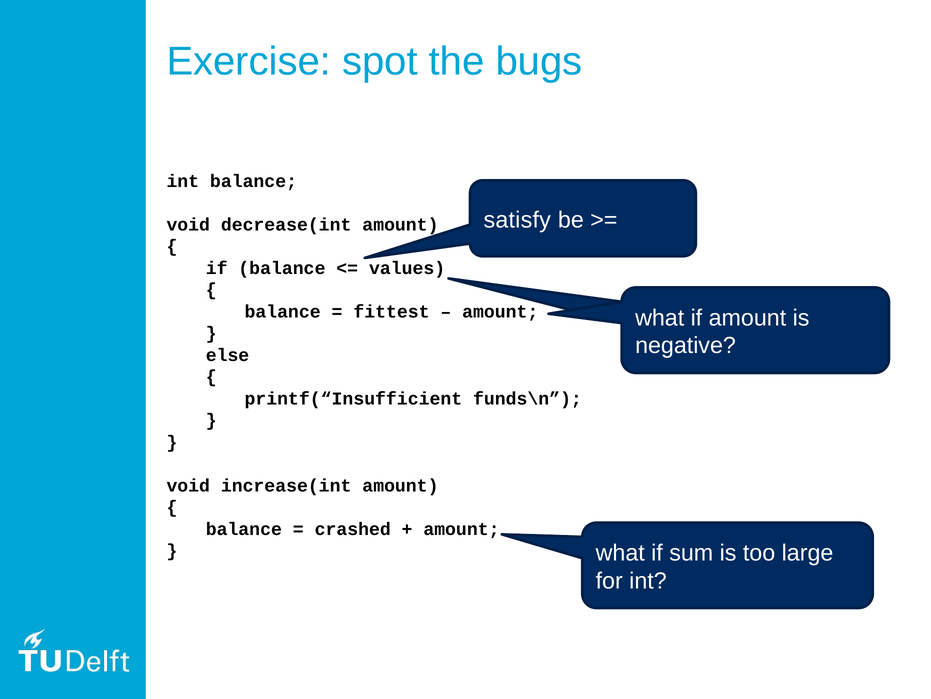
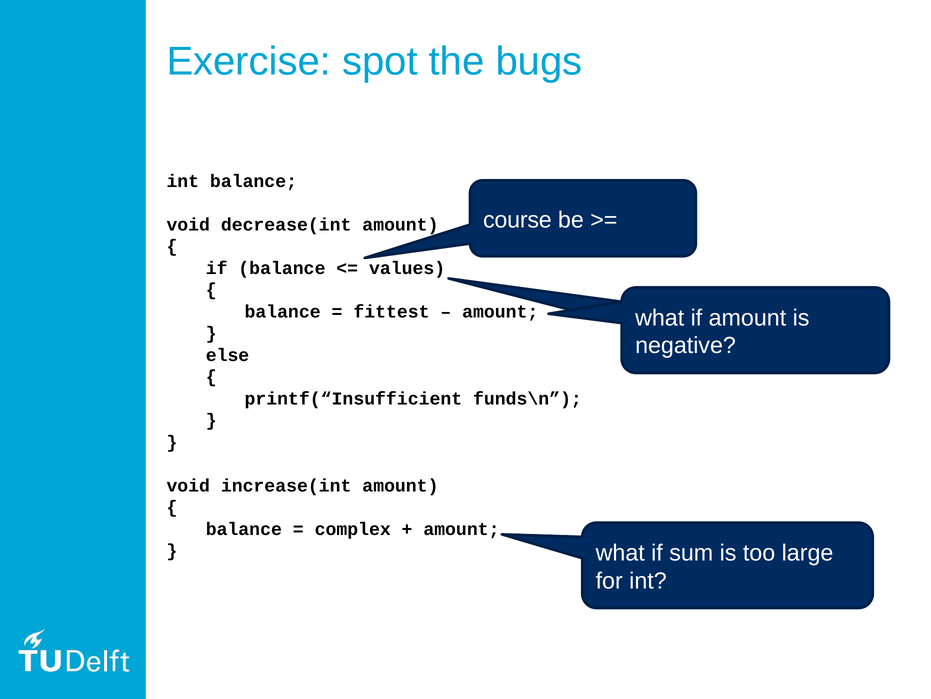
satisfy: satisfy -> course
crashed: crashed -> complex
